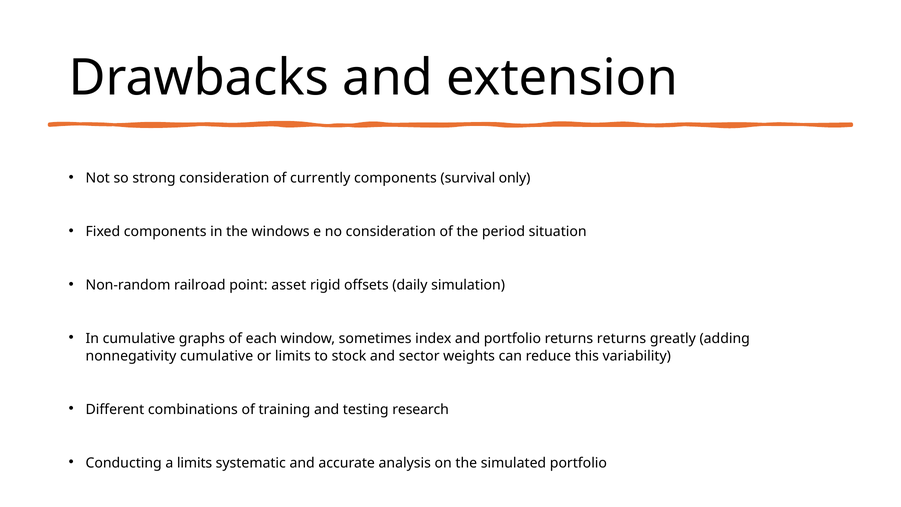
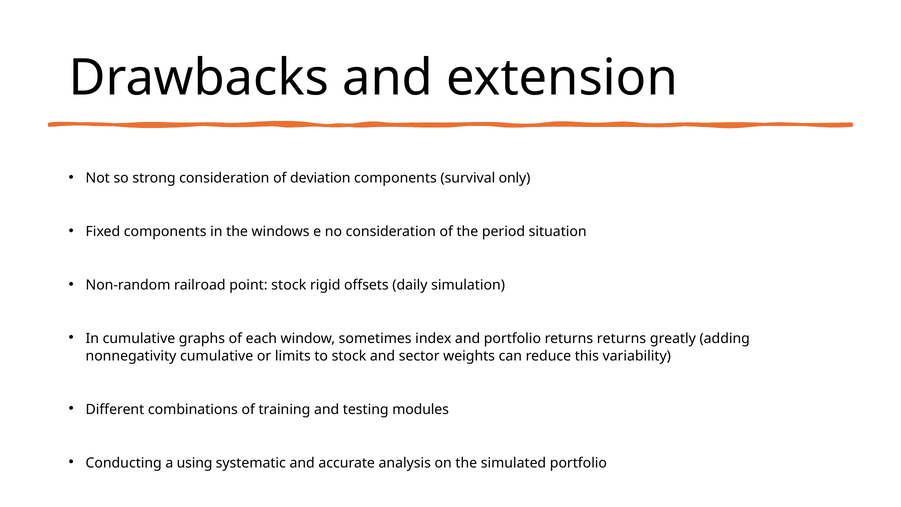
currently: currently -> deviation
point asset: asset -> stock
research: research -> modules
a limits: limits -> using
